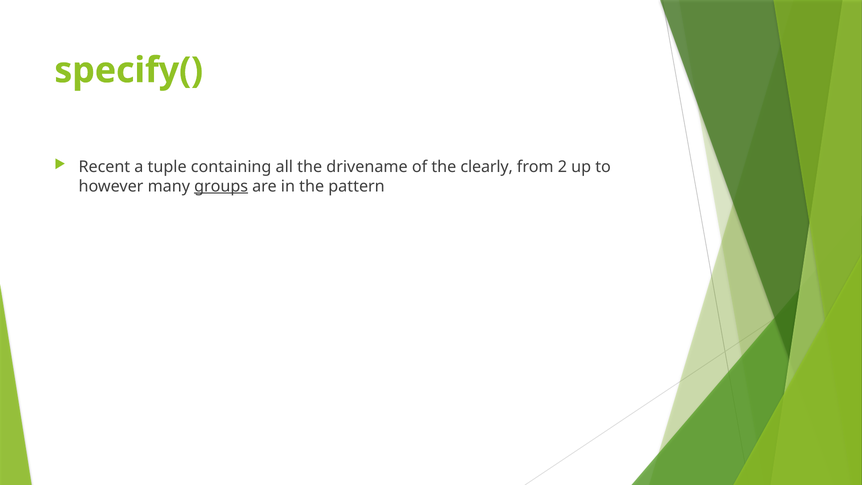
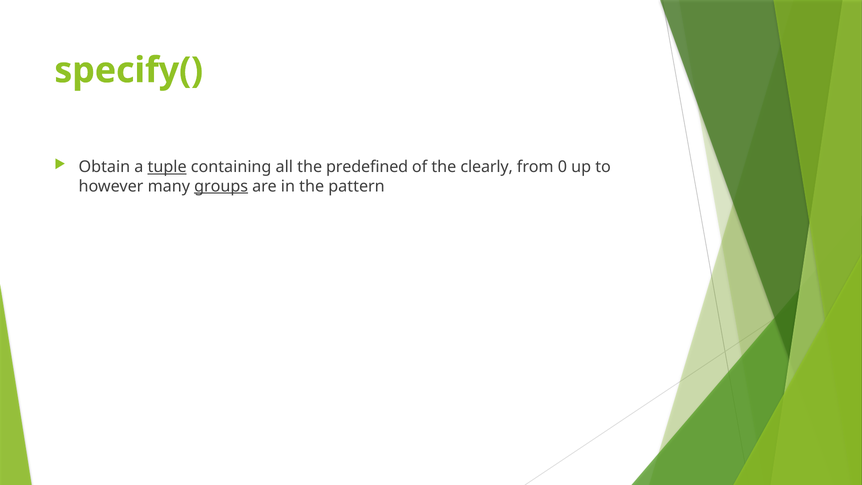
Recent: Recent -> Obtain
tuple underline: none -> present
drivename: drivename -> predefined
2: 2 -> 0
